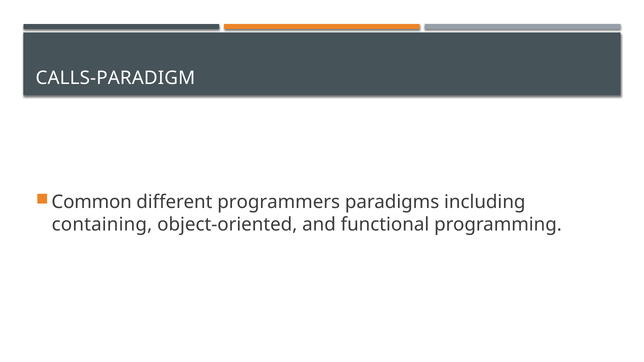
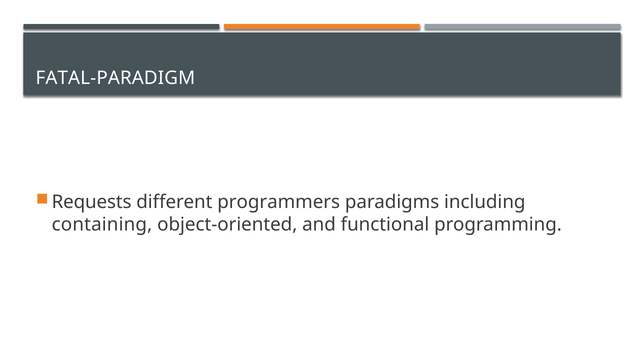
CALLS-PARADIGM: CALLS-PARADIGM -> FATAL-PARADIGM
Common: Common -> Requests
